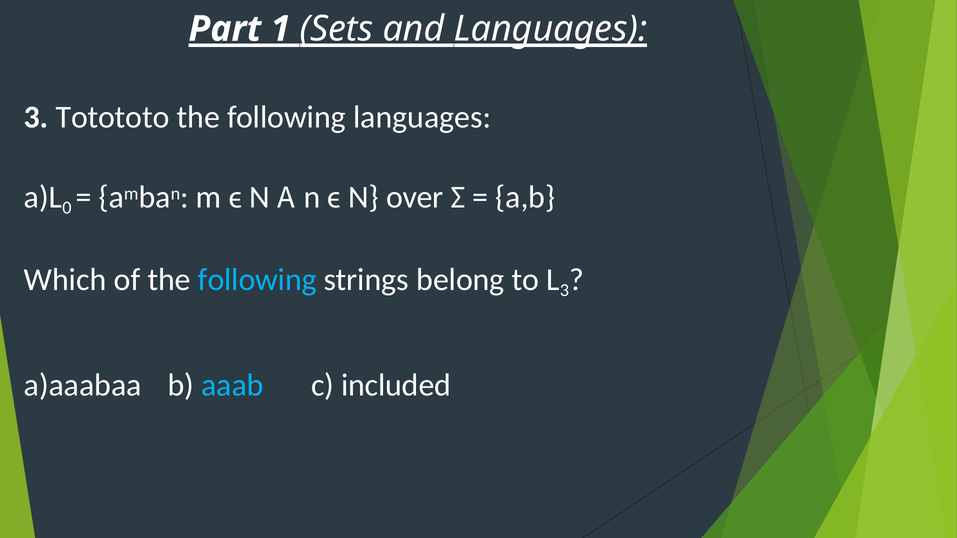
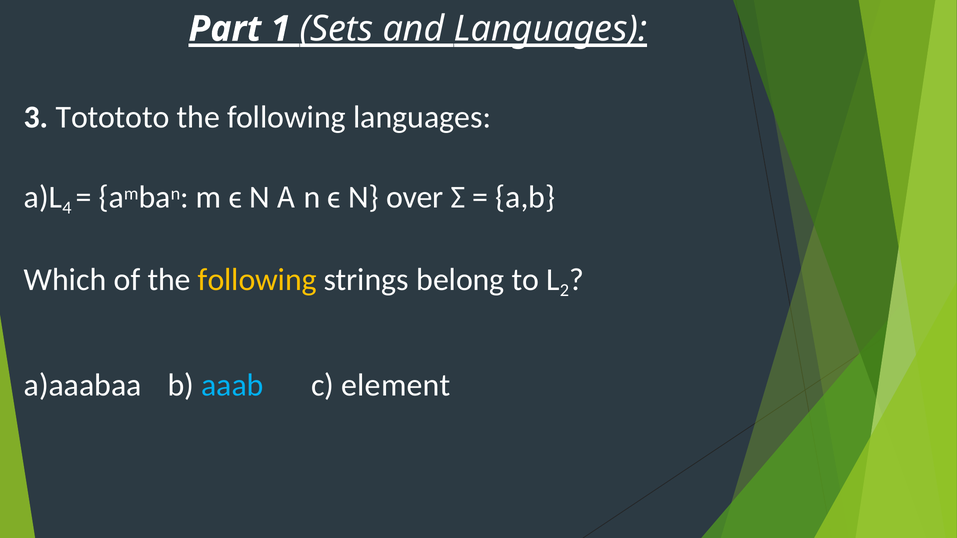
0: 0 -> 4
following at (257, 280) colour: light blue -> yellow
3 at (564, 290): 3 -> 2
included: included -> element
